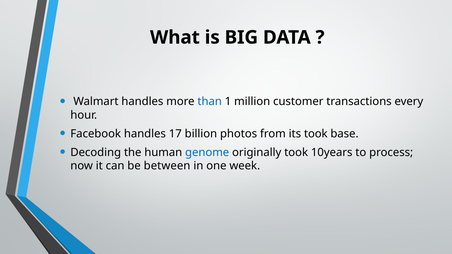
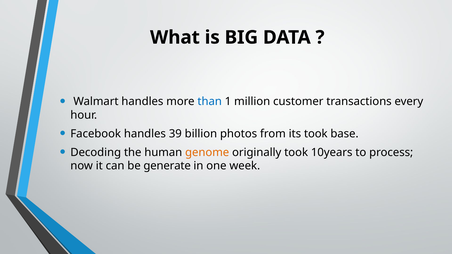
17: 17 -> 39
genome colour: blue -> orange
between: between -> generate
